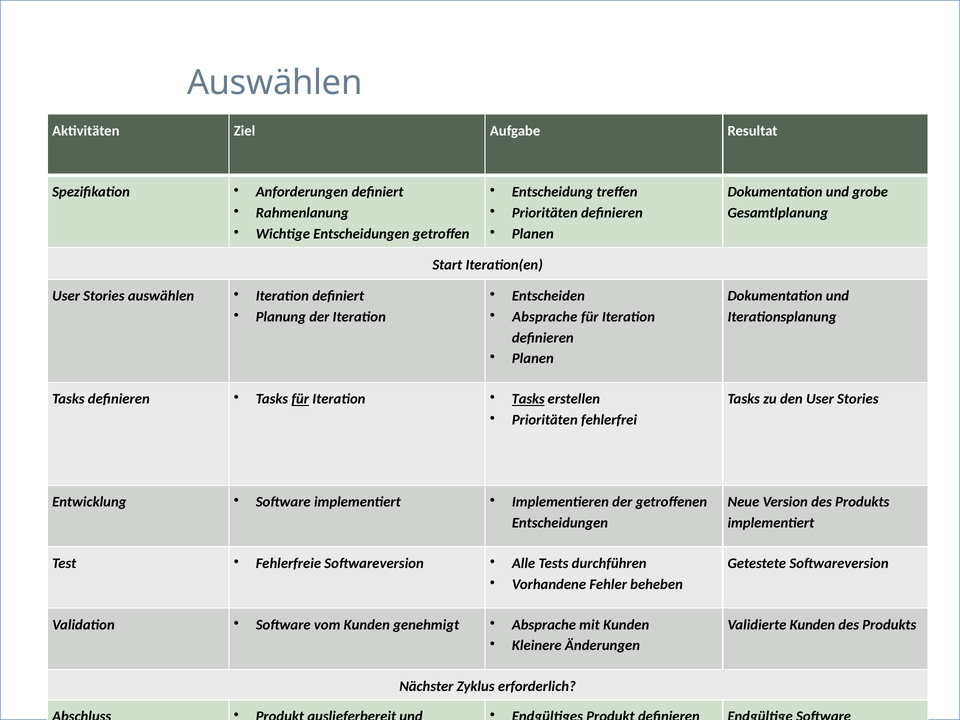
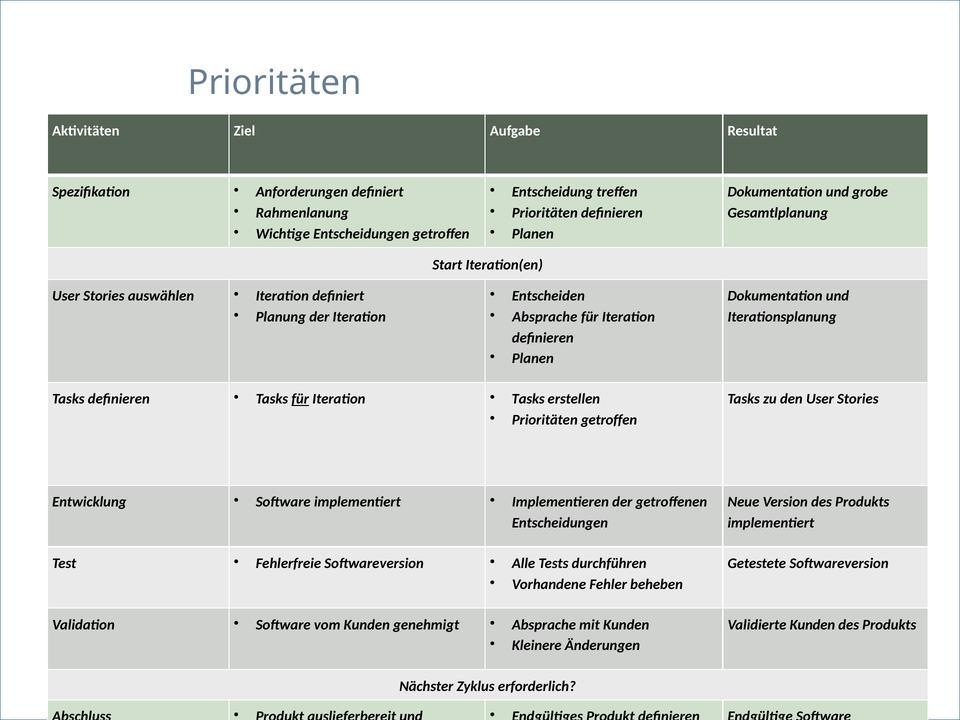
Auswählen at (275, 83): Auswählen -> Prioritäten
Tasks at (528, 399) underline: present -> none
Prioritäten fehlerfrei: fehlerfrei -> getroffen
